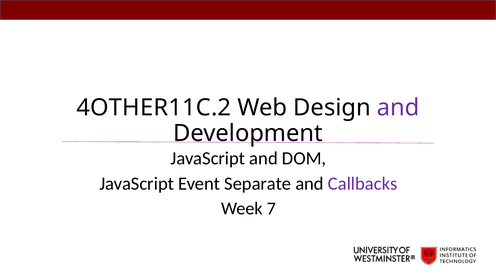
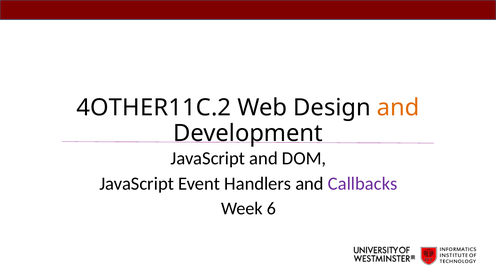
and at (398, 108) colour: purple -> orange
Separate: Separate -> Handlers
7: 7 -> 6
